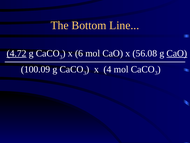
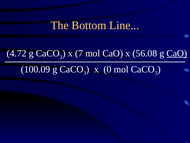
4.72 underline: present -> none
6: 6 -> 7
4: 4 -> 0
